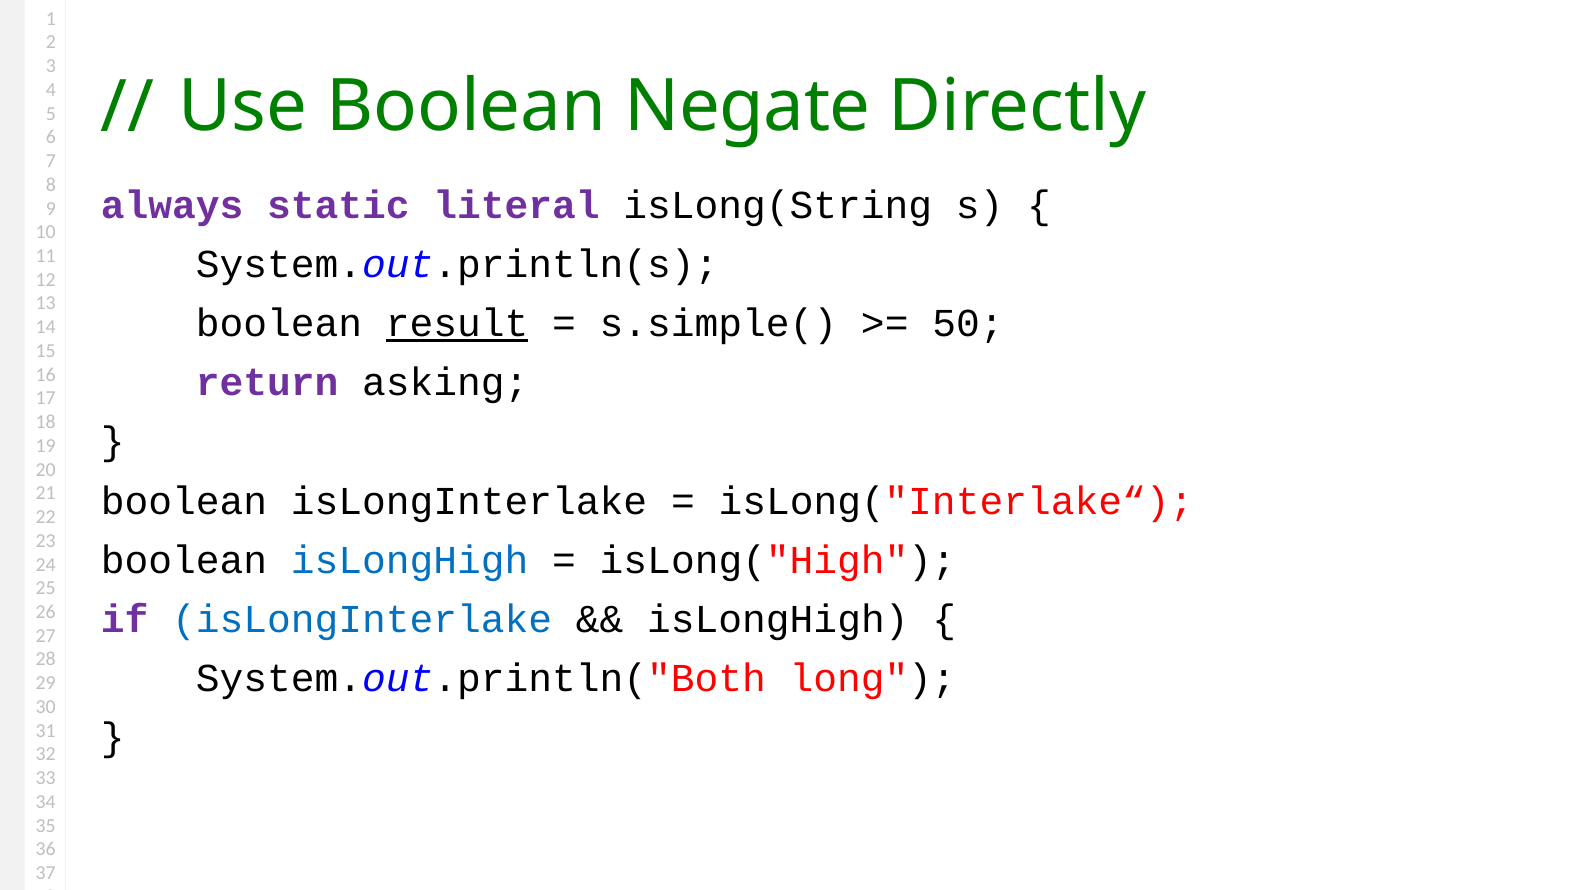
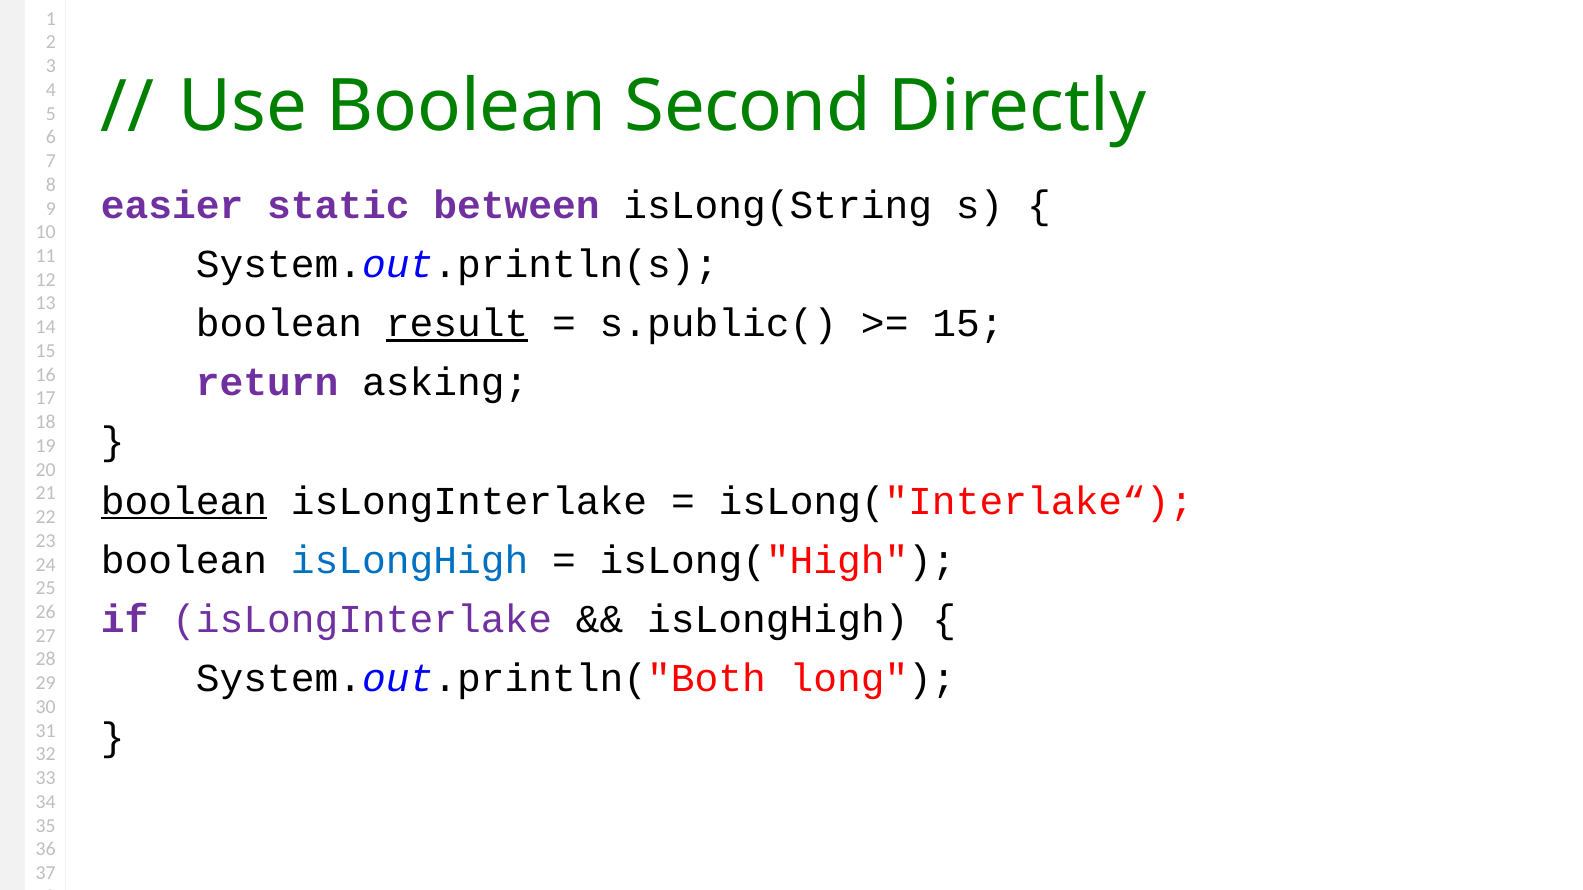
Negate: Negate -> Second
always: always -> easier
literal: literal -> between
s.simple(: s.simple( -> s.public(
50 at (968, 324): 50 -> 15
boolean at (184, 501) underline: none -> present
isLongInterlake at (362, 620) colour: blue -> purple
